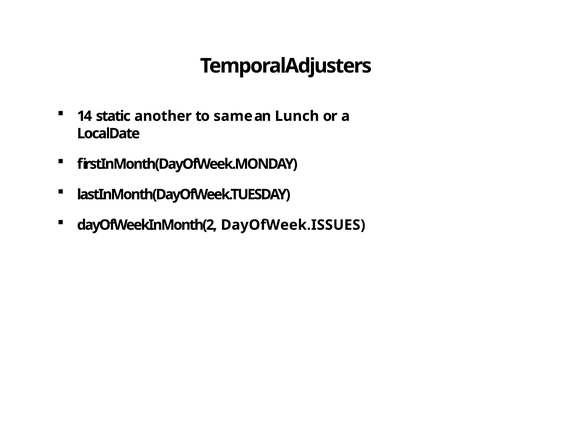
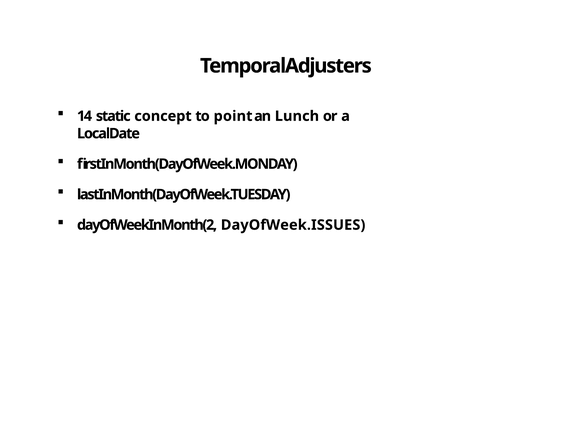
another: another -> concept
same: same -> point
